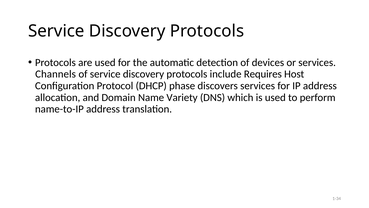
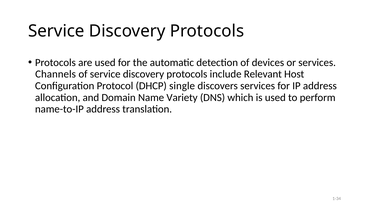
Requires: Requires -> Relevant
phase: phase -> single
